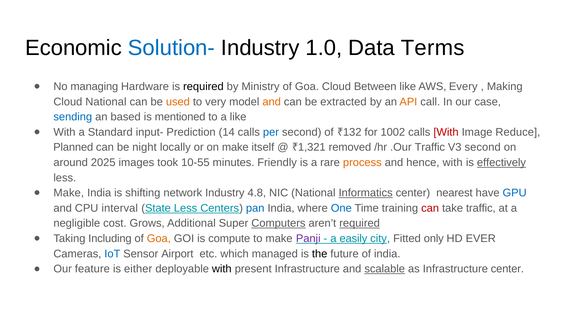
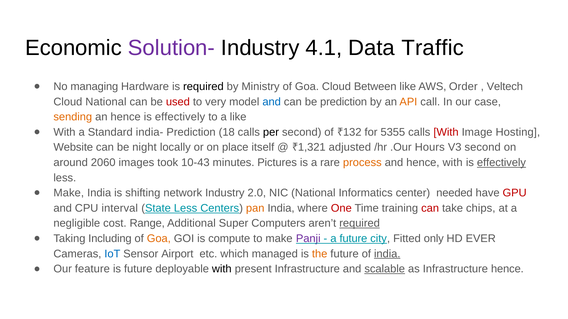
Solution- colour: blue -> purple
1.0: 1.0 -> 4.1
Terms: Terms -> Traffic
Every: Every -> Order
Making: Making -> Veltech
used colour: orange -> red
and at (272, 102) colour: orange -> blue
be extracted: extracted -> prediction
sending colour: blue -> orange
an based: based -> hence
mentioned at (180, 117): mentioned -> effectively
input-: input- -> india-
14: 14 -> 18
per colour: blue -> black
1002: 1002 -> 5355
Reduce: Reduce -> Hosting
Planned: Planned -> Website
on make: make -> place
removed: removed -> adjusted
.Our Traffic: Traffic -> Hours
2025: 2025 -> 2060
10-55: 10-55 -> 10-43
Friendly: Friendly -> Pictures
4.8: 4.8 -> 2.0
Informatics underline: present -> none
nearest: nearest -> needed
GPU colour: blue -> red
pan colour: blue -> orange
One colour: blue -> red
take traffic: traffic -> chips
Grows: Grows -> Range
Computers underline: present -> none
a easily: easily -> future
the colour: black -> orange
india at (387, 254) underline: none -> present
is either: either -> future
Infrastructure center: center -> hence
